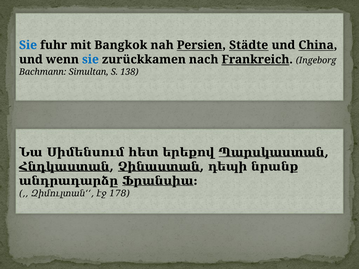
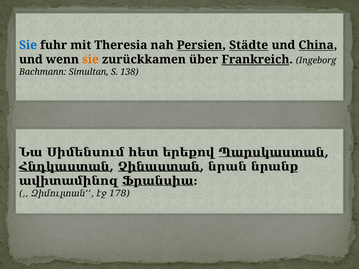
Bangkok: Bangkok -> Theresia
sie at (90, 60) colour: blue -> orange
nach: nach -> über
դեպի: դեպի -> նրան
անդրադարձը: անդրադարձը -> ավիտամինոզ
